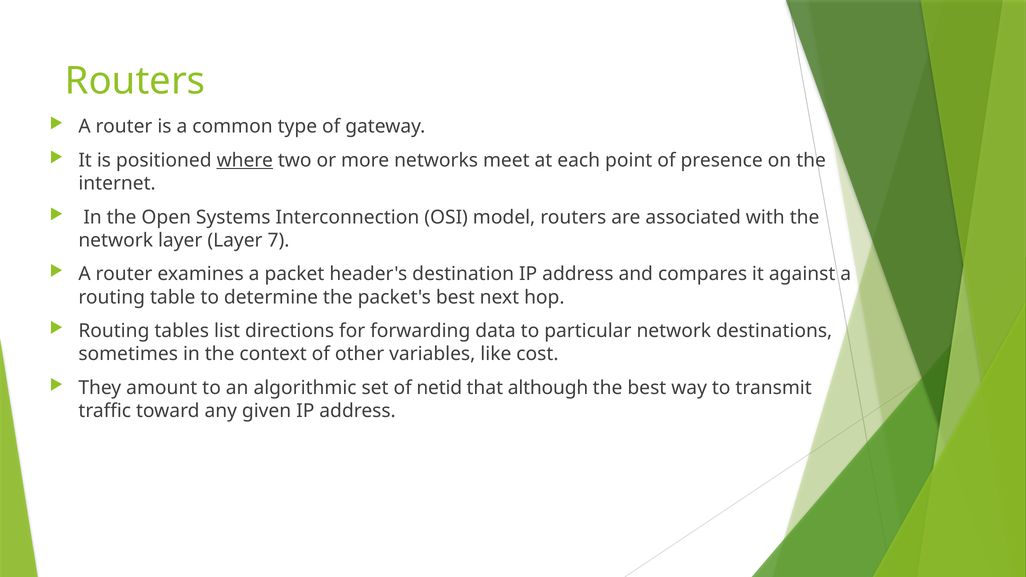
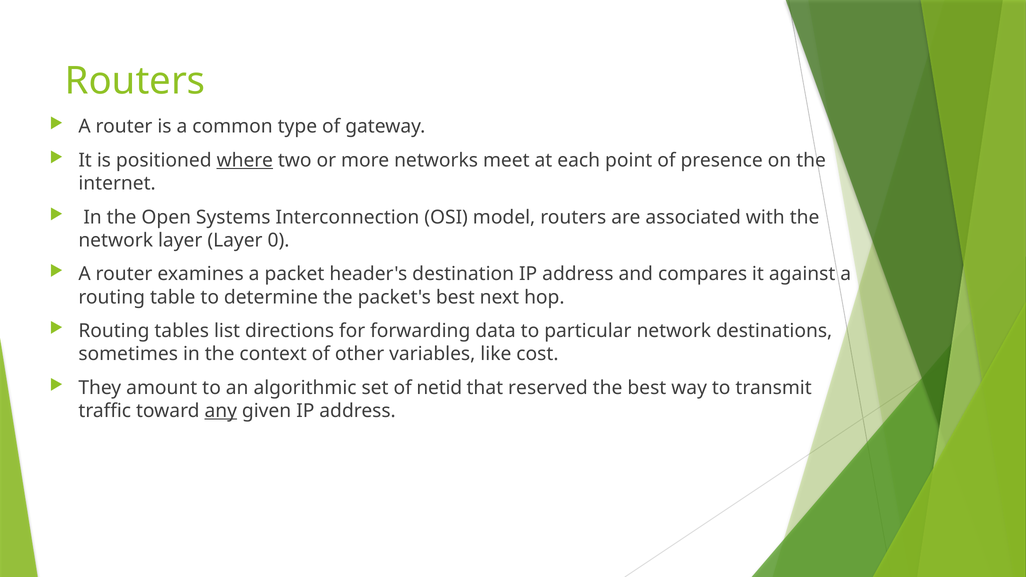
7: 7 -> 0
although: although -> reserved
any underline: none -> present
